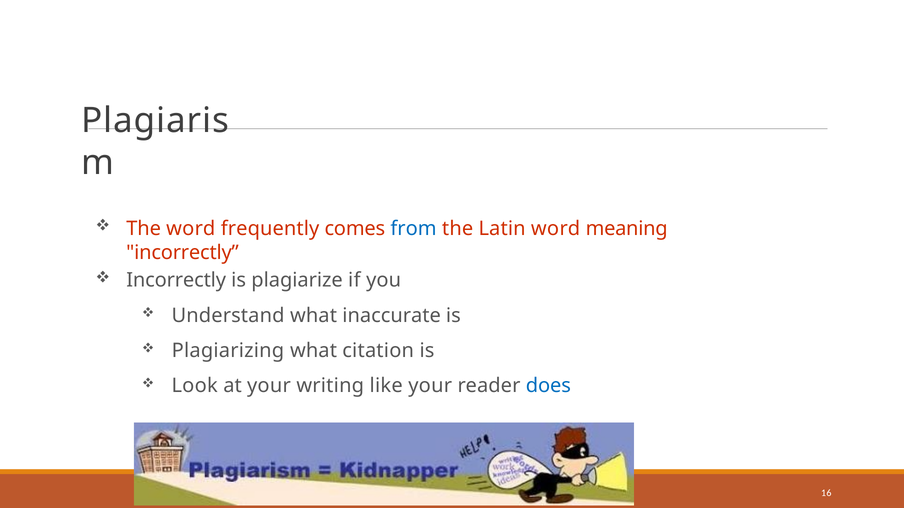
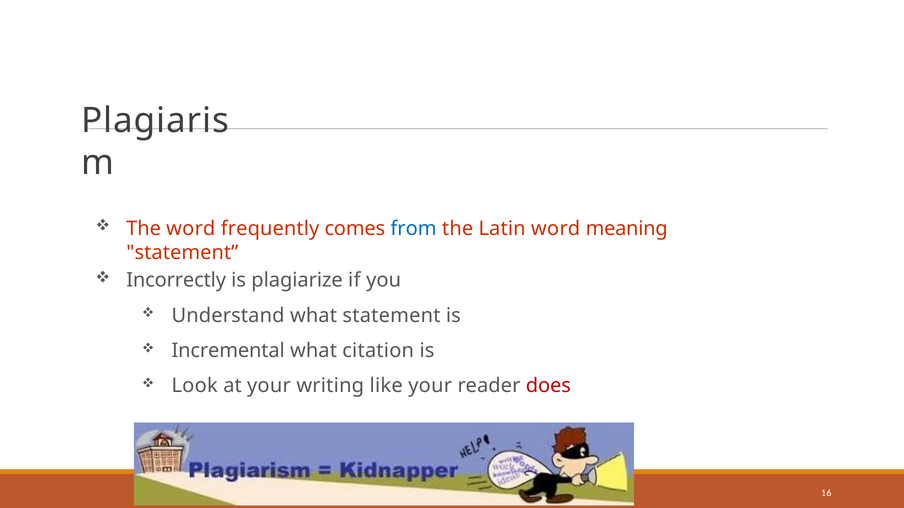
incorrectly at (183, 253): incorrectly -> statement
what inaccurate: inaccurate -> statement
Plagiarizing: Plagiarizing -> Incremental
does colour: blue -> red
